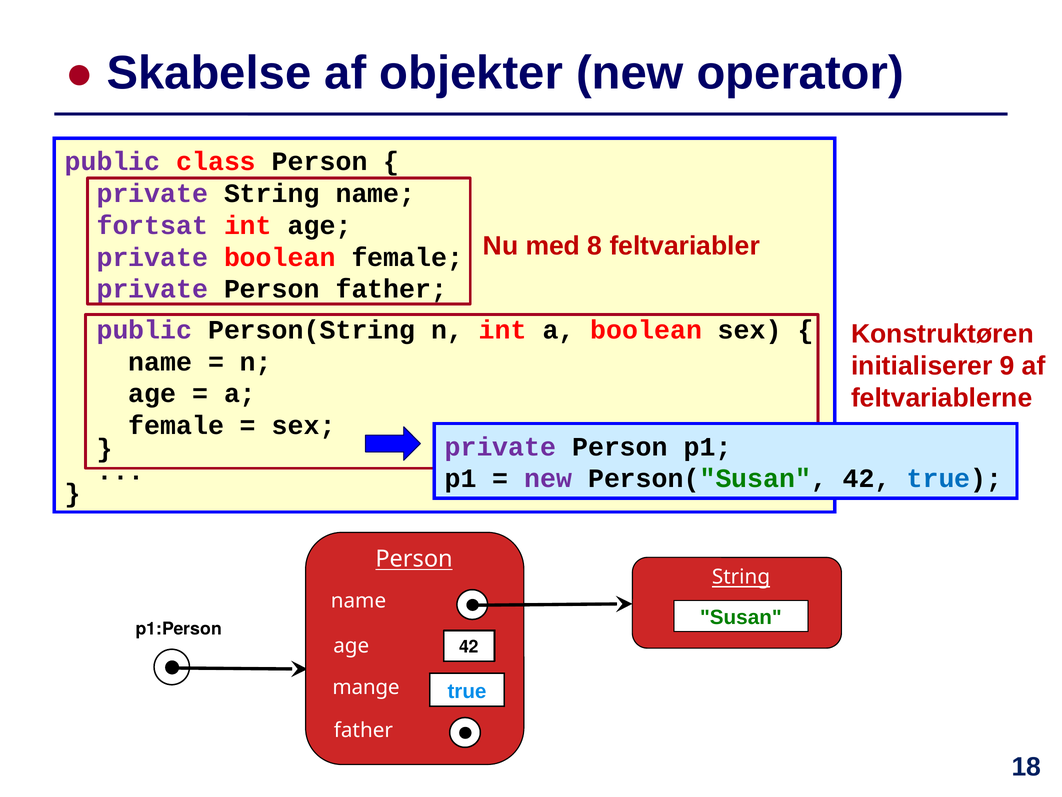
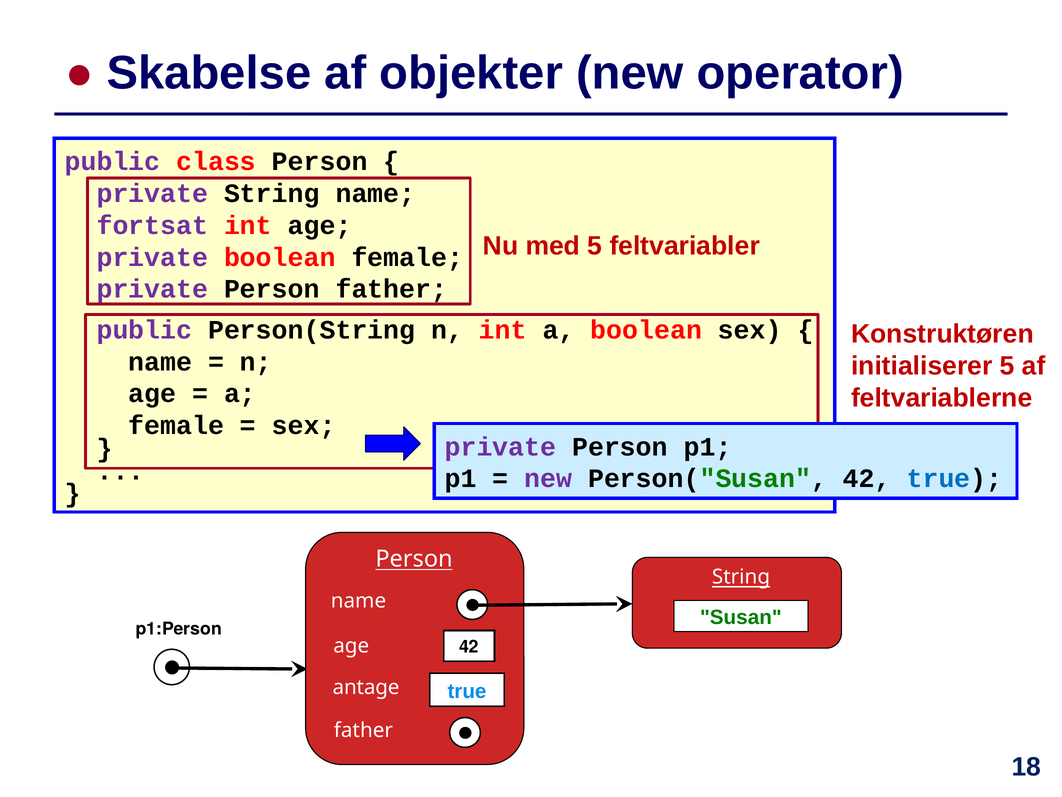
med 8: 8 -> 5
initialiserer 9: 9 -> 5
mange: mange -> antage
